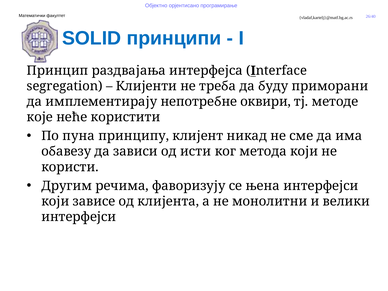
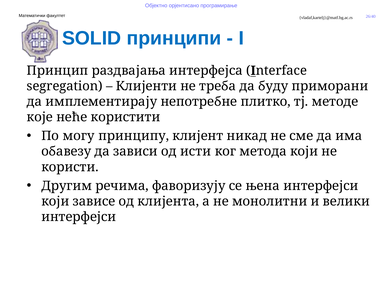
оквири: оквири -> плитко
пуна: пуна -> могу
